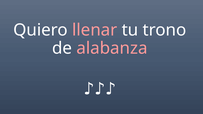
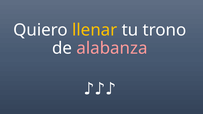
llenar colour: pink -> yellow
